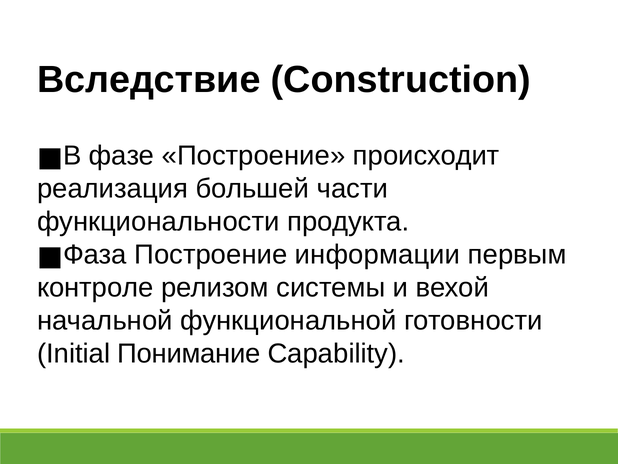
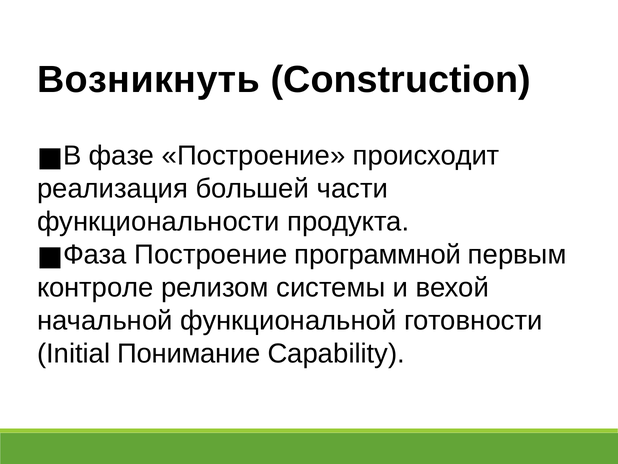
Вследствие: Вследствие -> Возникнуть
информации: информации -> программной
